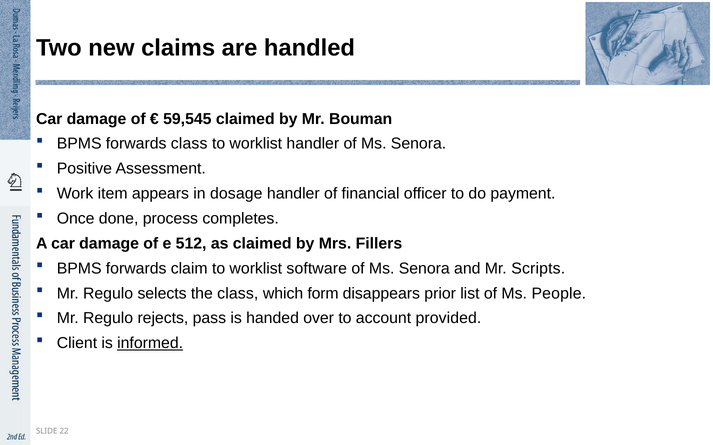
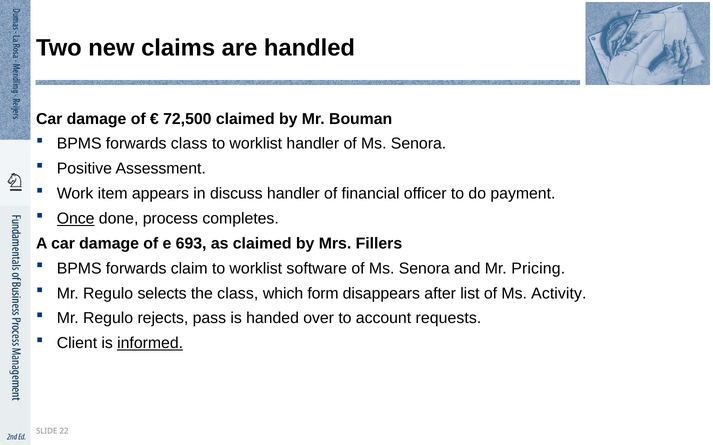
59,545: 59,545 -> 72,500
dosage: dosage -> discuss
Once underline: none -> present
512: 512 -> 693
Scripts: Scripts -> Pricing
prior: prior -> after
People: People -> Activity
provided: provided -> requests
